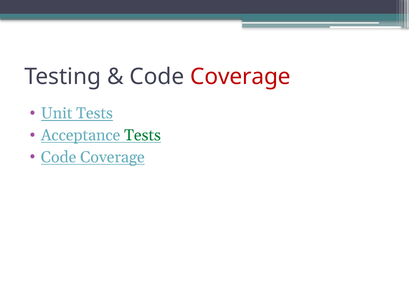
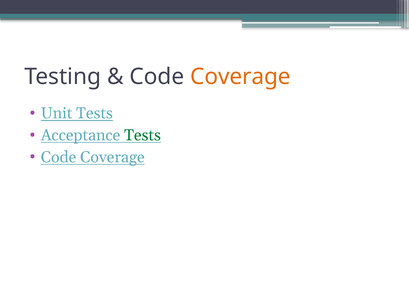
Coverage at (240, 77) colour: red -> orange
